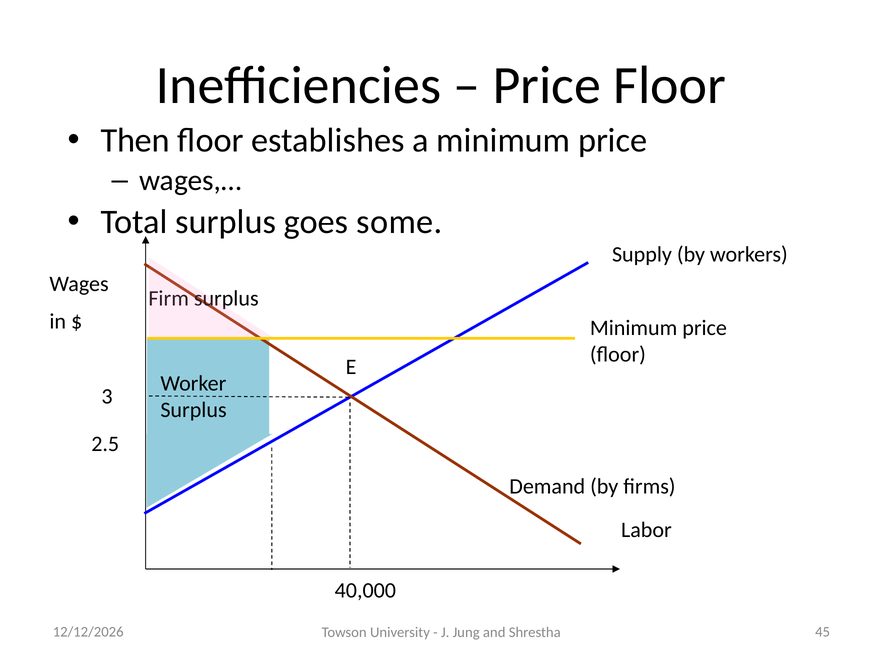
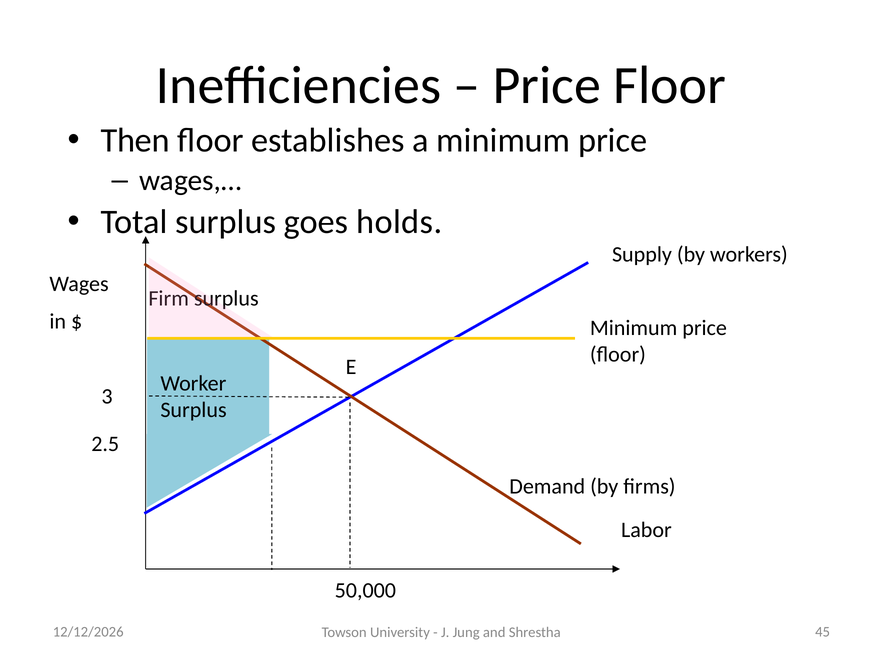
some: some -> holds
40,000: 40,000 -> 50,000
